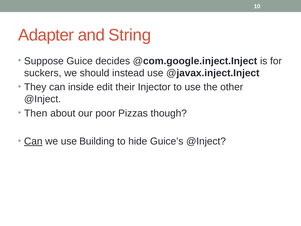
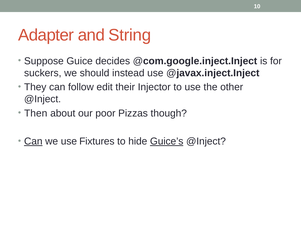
inside: inside -> follow
Building: Building -> Fixtures
Guice’s underline: none -> present
